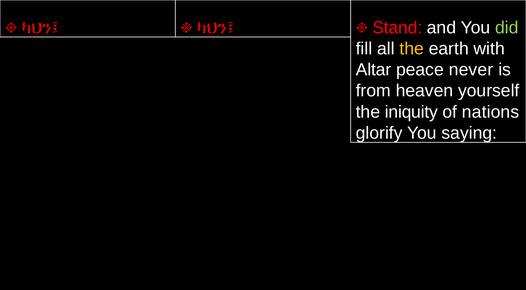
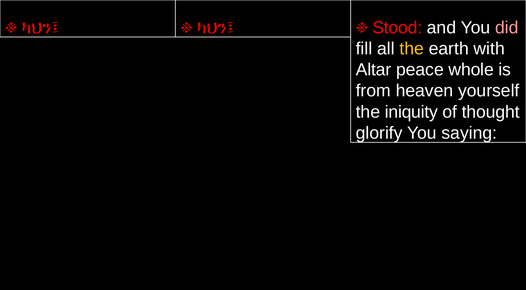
Stand: Stand -> Stood
did colour: light green -> pink
never: never -> whole
nations: nations -> thought
